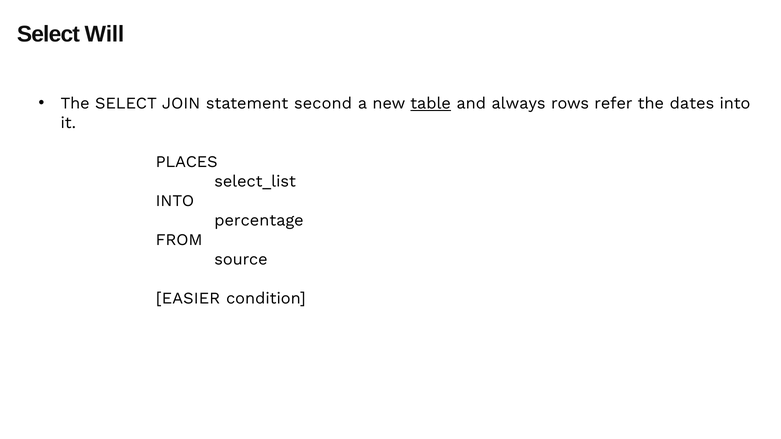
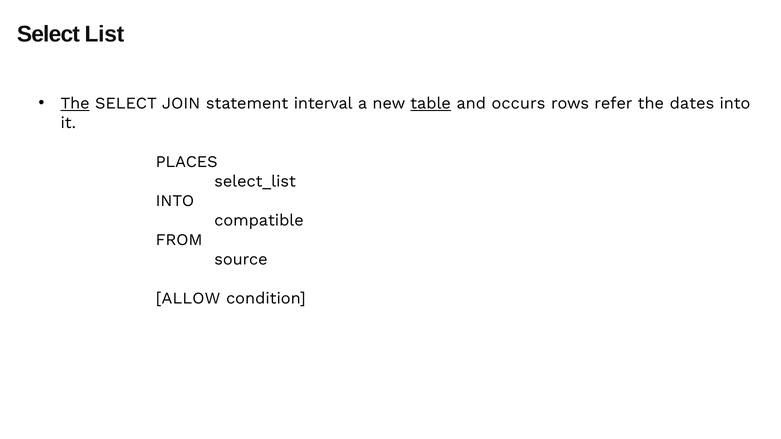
Will: Will -> List
The at (75, 103) underline: none -> present
second: second -> interval
always: always -> occurs
percentage: percentage -> compatible
EASIER: EASIER -> ALLOW
